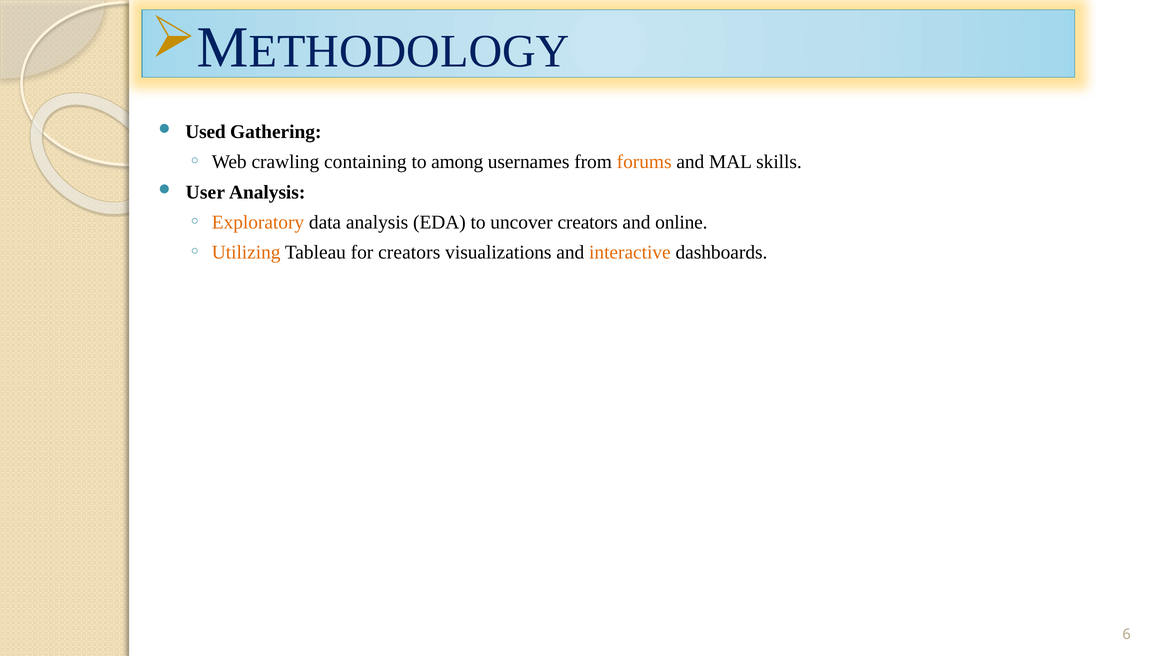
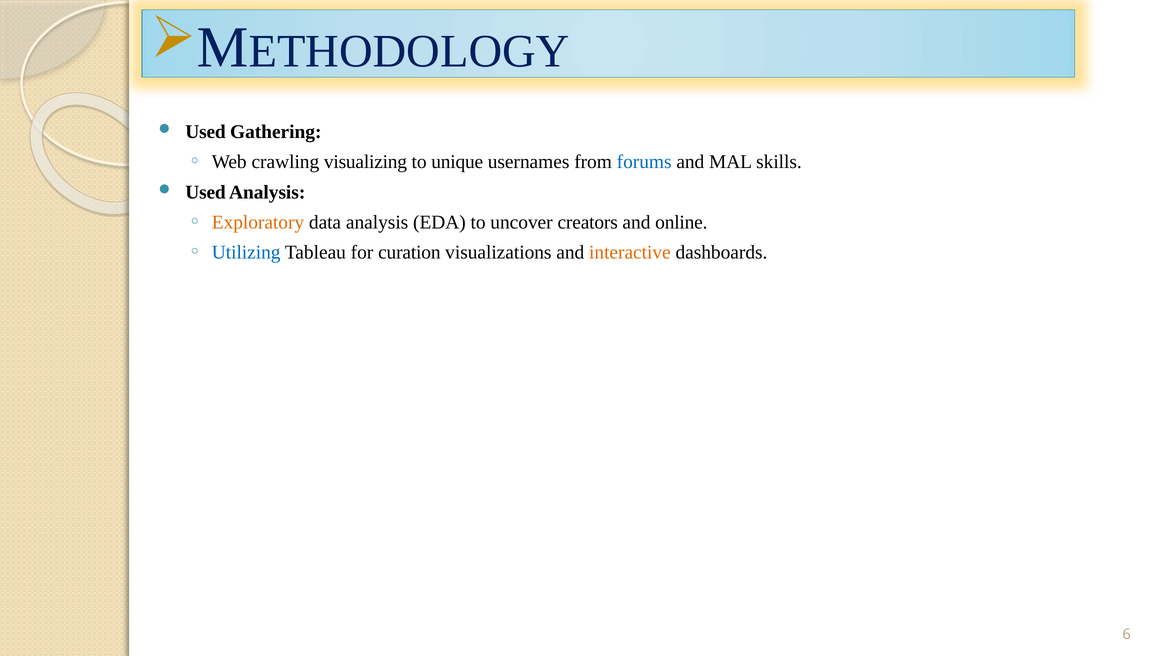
containing: containing -> visualizing
among: among -> unique
forums colour: orange -> blue
User at (205, 192): User -> Used
Utilizing colour: orange -> blue
for creators: creators -> curation
